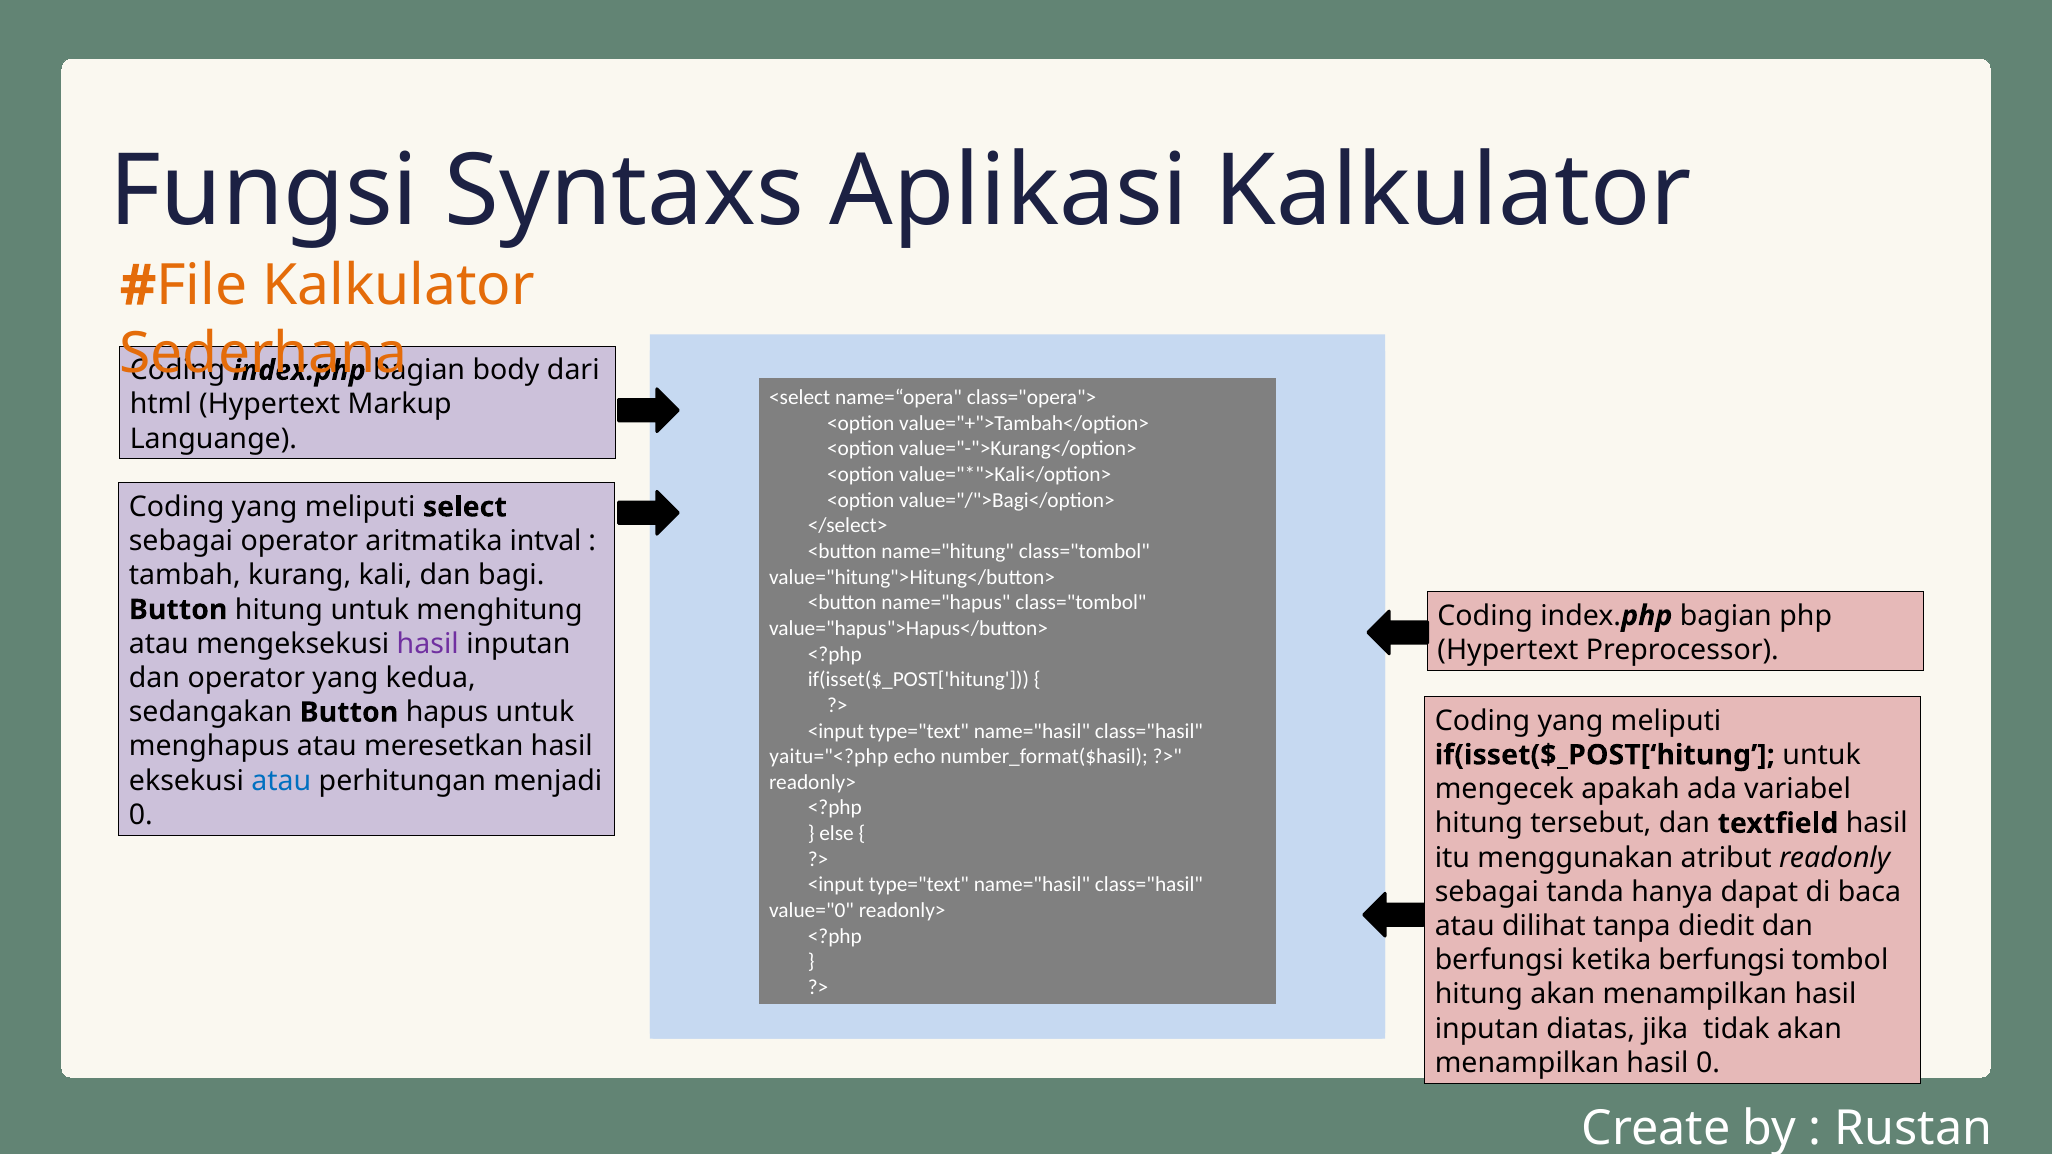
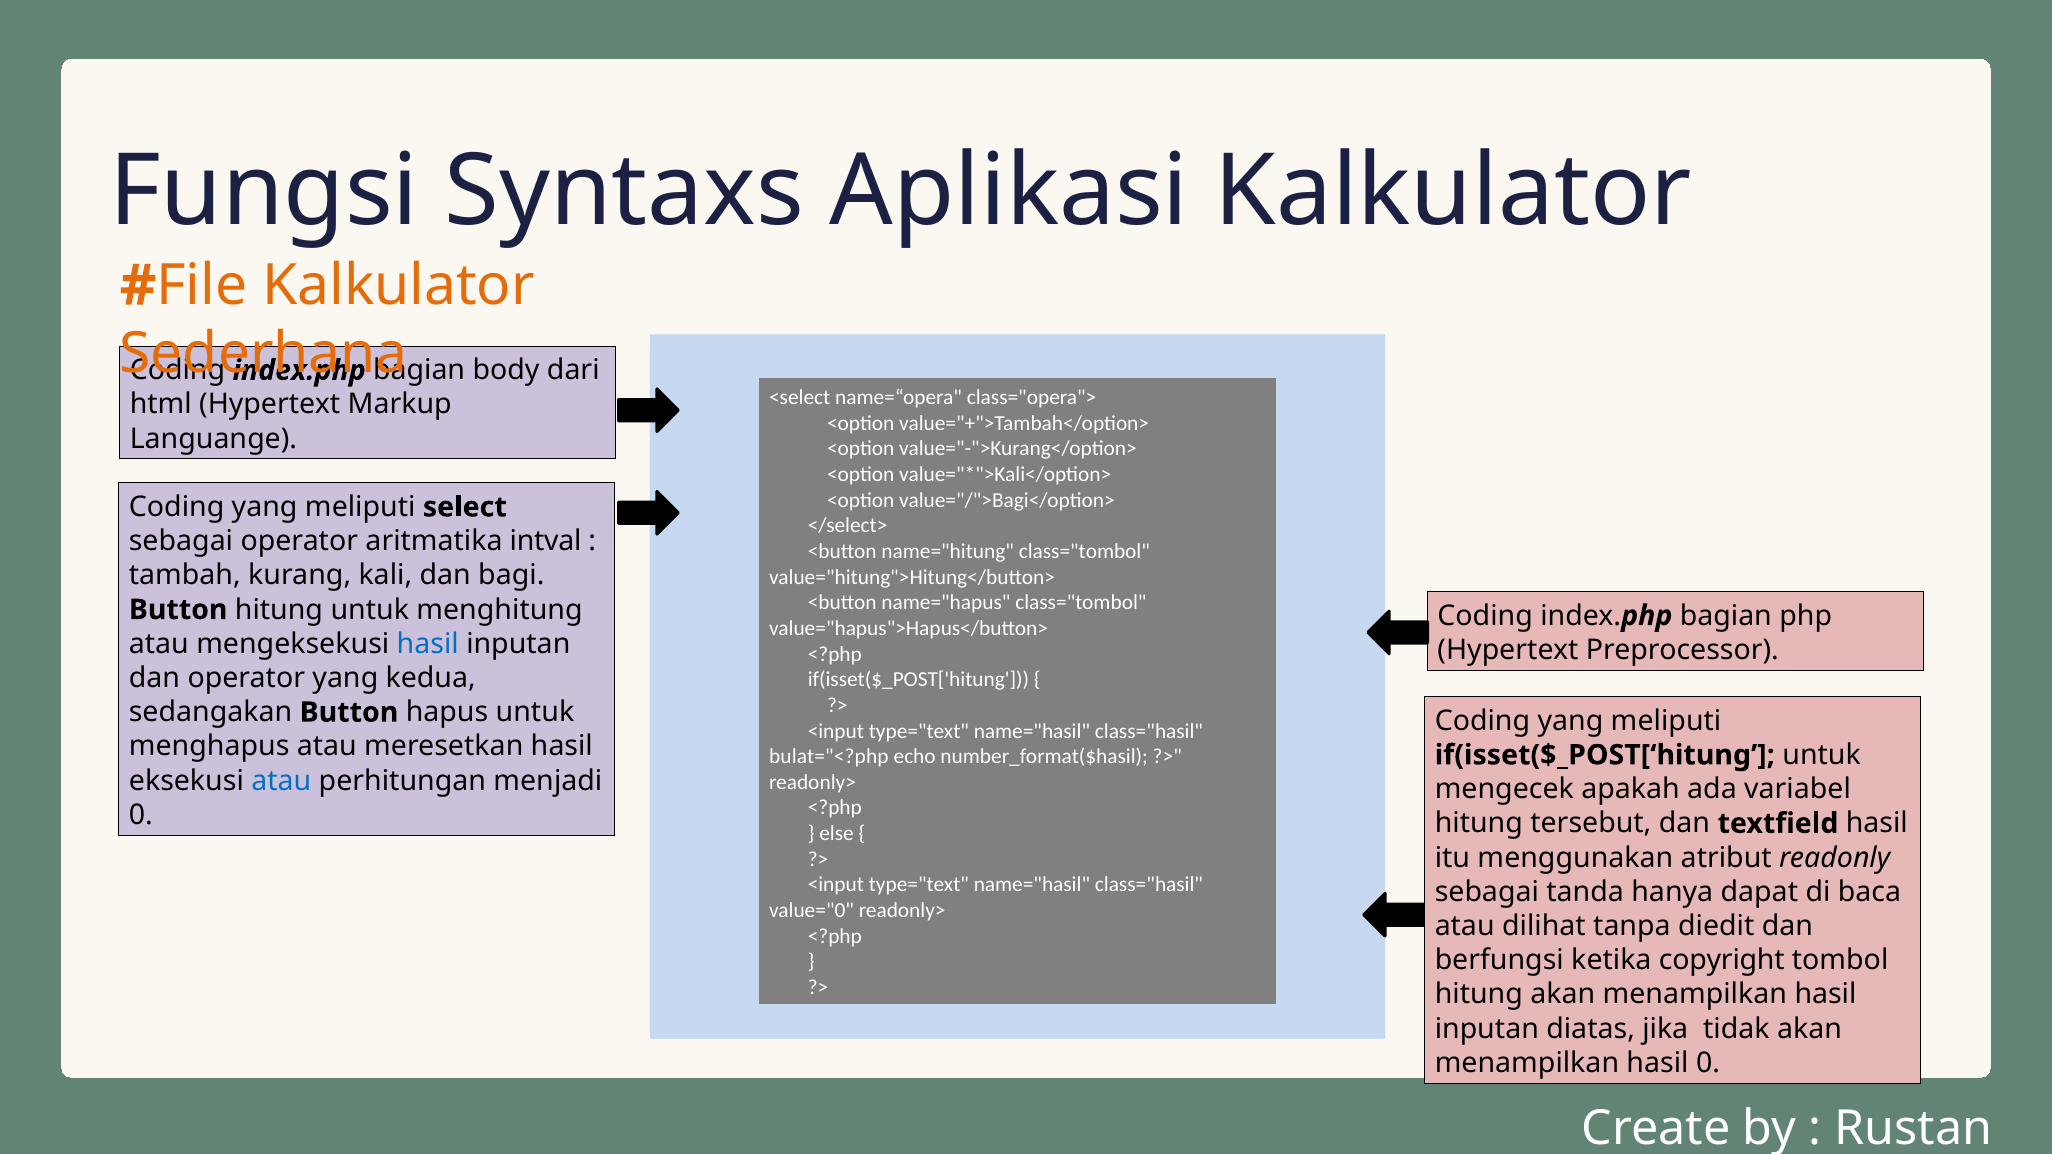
hasil at (428, 644) colour: purple -> blue
yaitu="<?php: yaitu="<?php -> bulat="<?php
ketika berfungsi: berfungsi -> copyright
